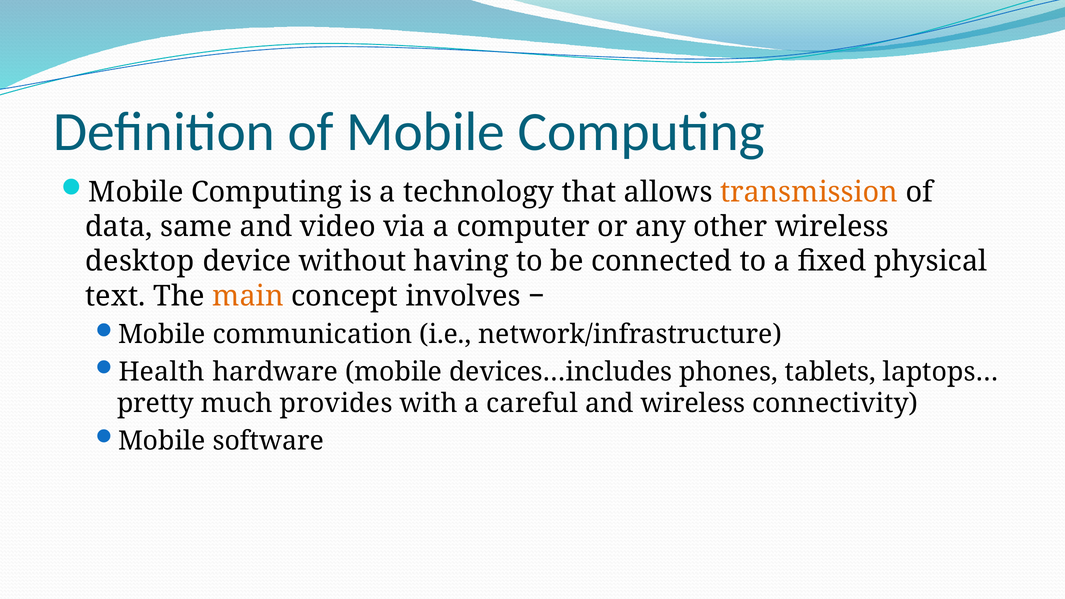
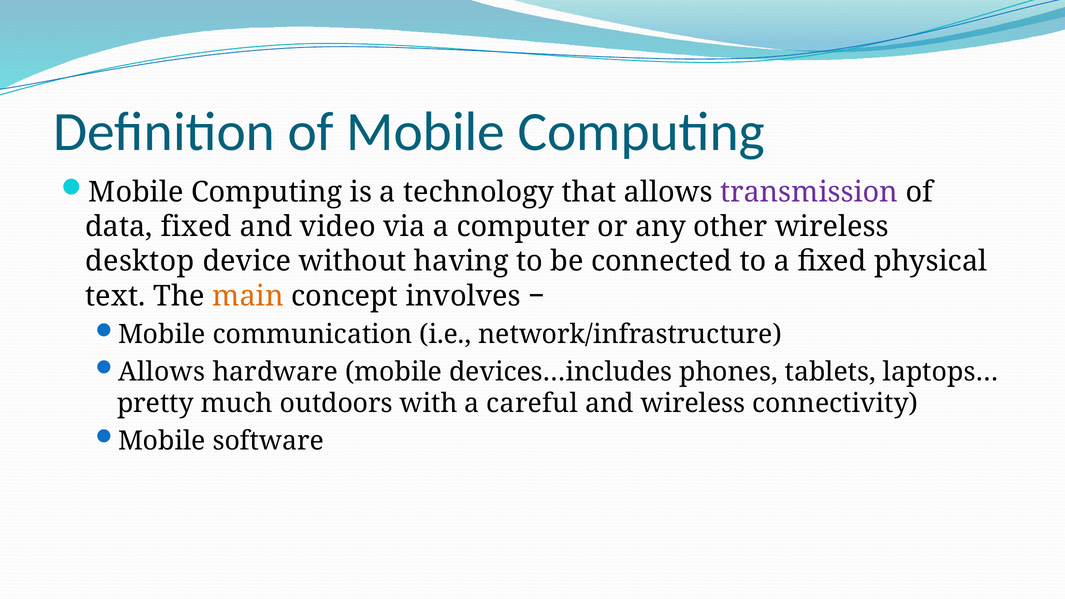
transmission colour: orange -> purple
data same: same -> fixed
Health at (162, 372): Health -> Allows
provides: provides -> outdoors
